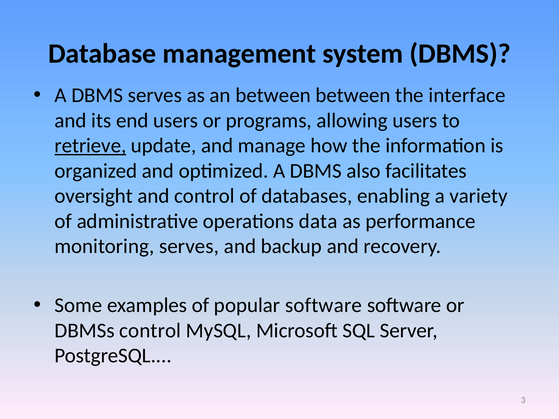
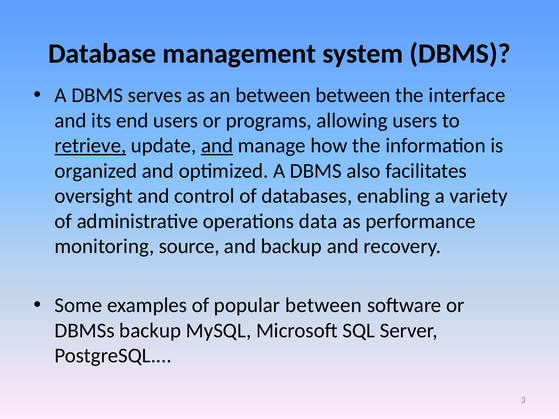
and at (217, 146) underline: none -> present
monitoring serves: serves -> source
popular software: software -> between
DBMSs control: control -> backup
